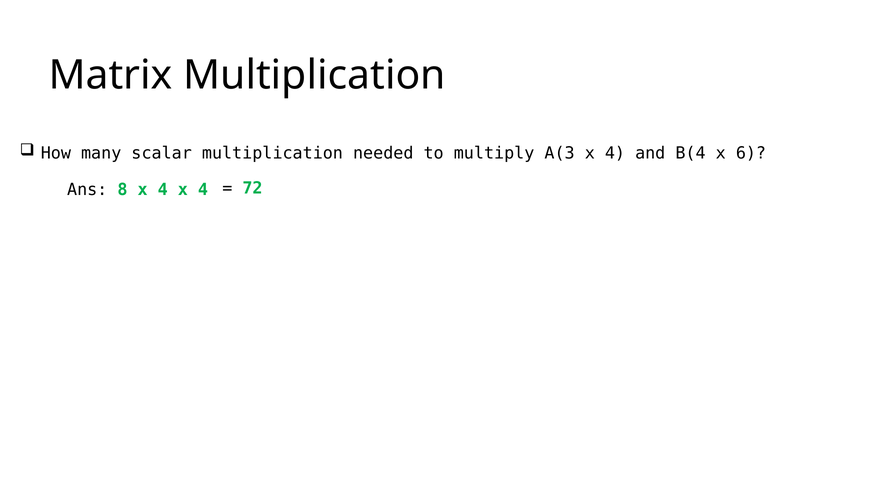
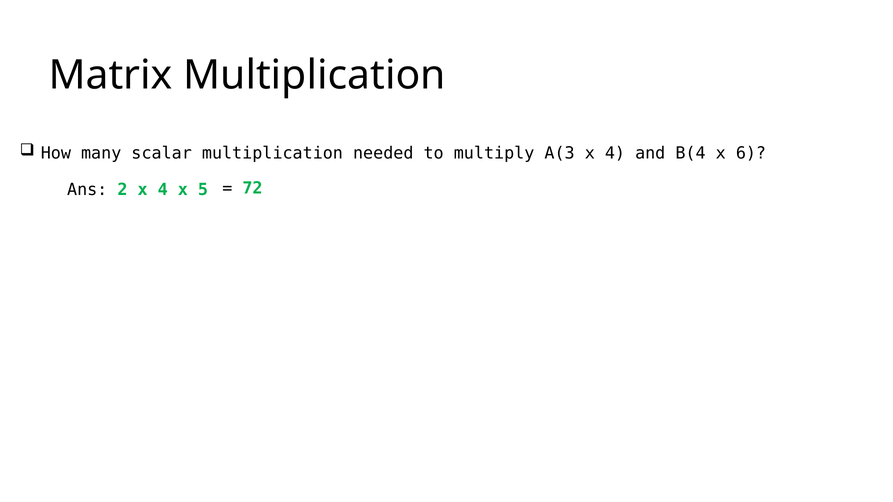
8: 8 -> 2
4 x 4: 4 -> 5
